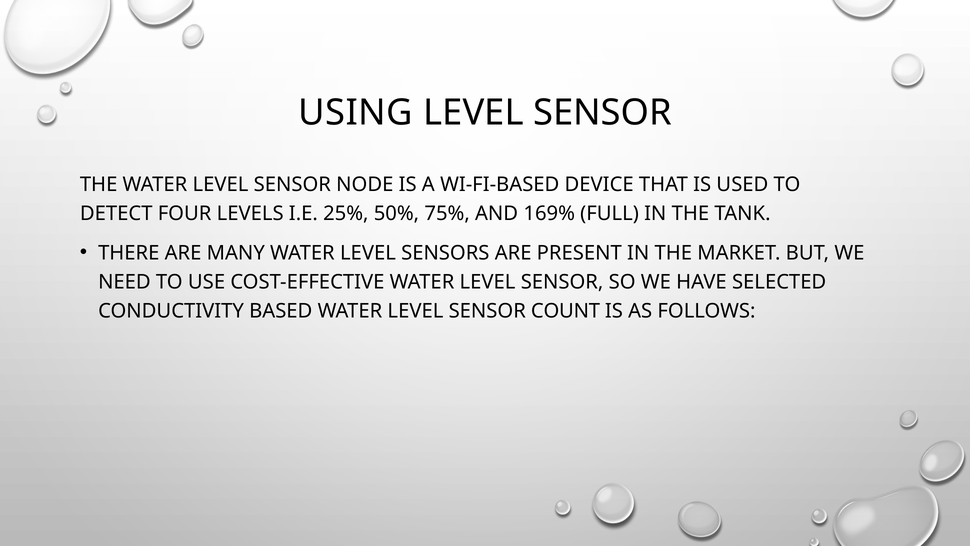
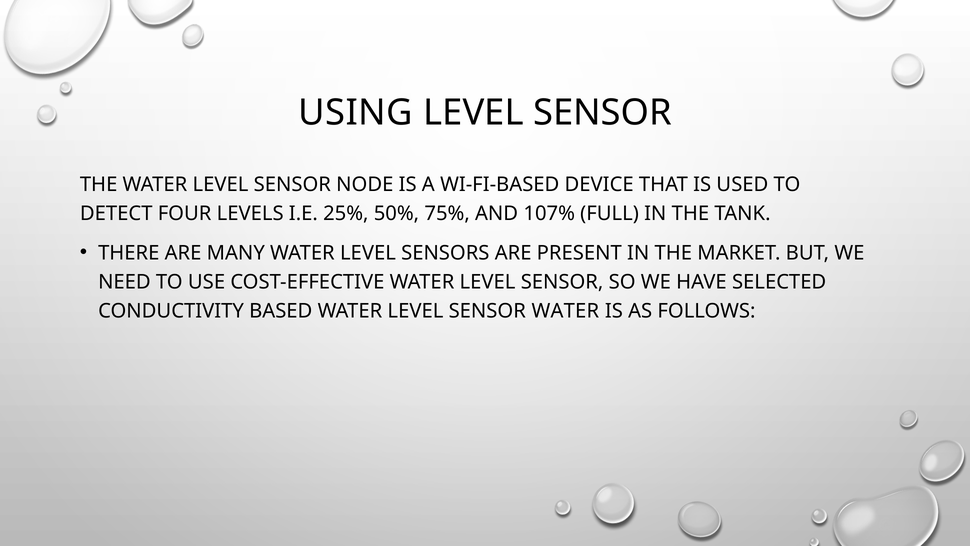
169%: 169% -> 107%
SENSOR COUNT: COUNT -> WATER
